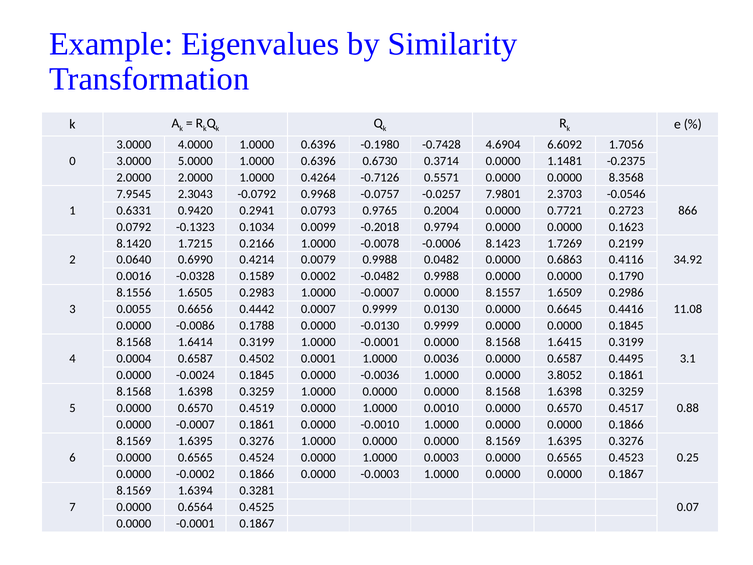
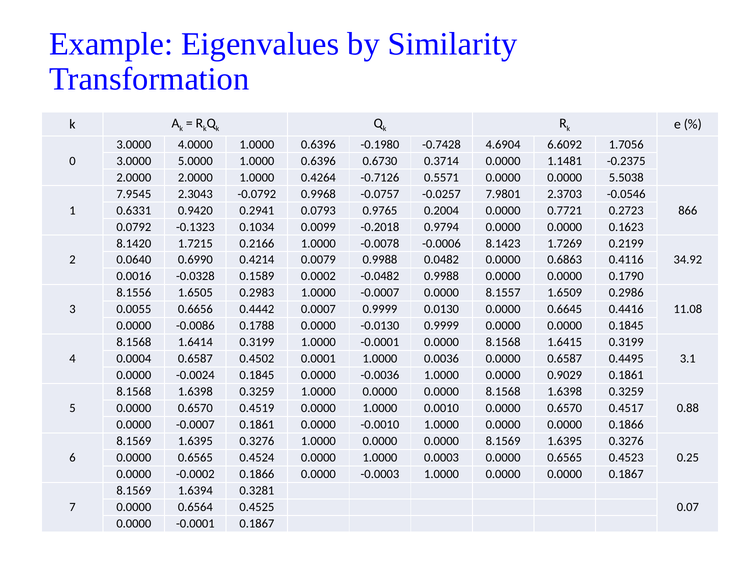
8.3568: 8.3568 -> 5.5038
3.8052: 3.8052 -> 0.9029
